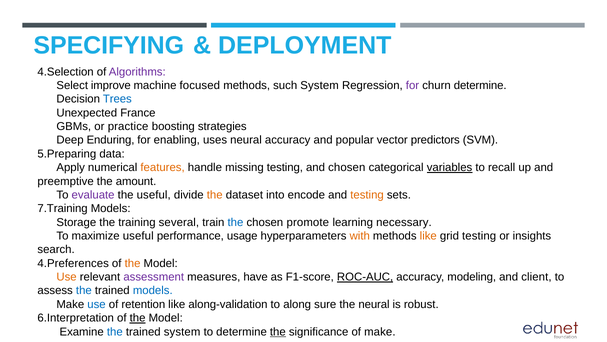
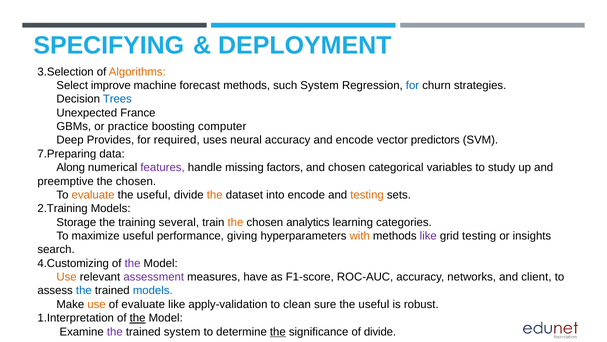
4.Selection: 4.Selection -> 3.Selection
Algorithms colour: purple -> orange
focused: focused -> forecast
for at (413, 85) colour: purple -> blue
churn determine: determine -> strategies
strategies: strategies -> computer
Enduring: Enduring -> Provides
enabling: enabling -> required
and popular: popular -> encode
5.Preparing: 5.Preparing -> 7.Preparing
Apply: Apply -> Along
features colour: orange -> purple
missing testing: testing -> factors
variables underline: present -> none
recall: recall -> study
amount at (136, 181): amount -> chosen
evaluate at (93, 195) colour: purple -> orange
7.Training: 7.Training -> 2.Training
the at (235, 222) colour: blue -> orange
promote: promote -> analytics
necessary: necessary -> categories
usage: usage -> giving
like at (428, 236) colour: orange -> purple
4.Preferences: 4.Preferences -> 4.Customizing
the at (133, 263) colour: orange -> purple
ROC-AUC underline: present -> none
modeling: modeling -> networks
use at (97, 304) colour: blue -> orange
of retention: retention -> evaluate
along-validation: along-validation -> apply-validation
along: along -> clean
sure the neural: neural -> useful
6.Interpretation: 6.Interpretation -> 1.Interpretation
the at (115, 331) colour: blue -> purple
of make: make -> divide
